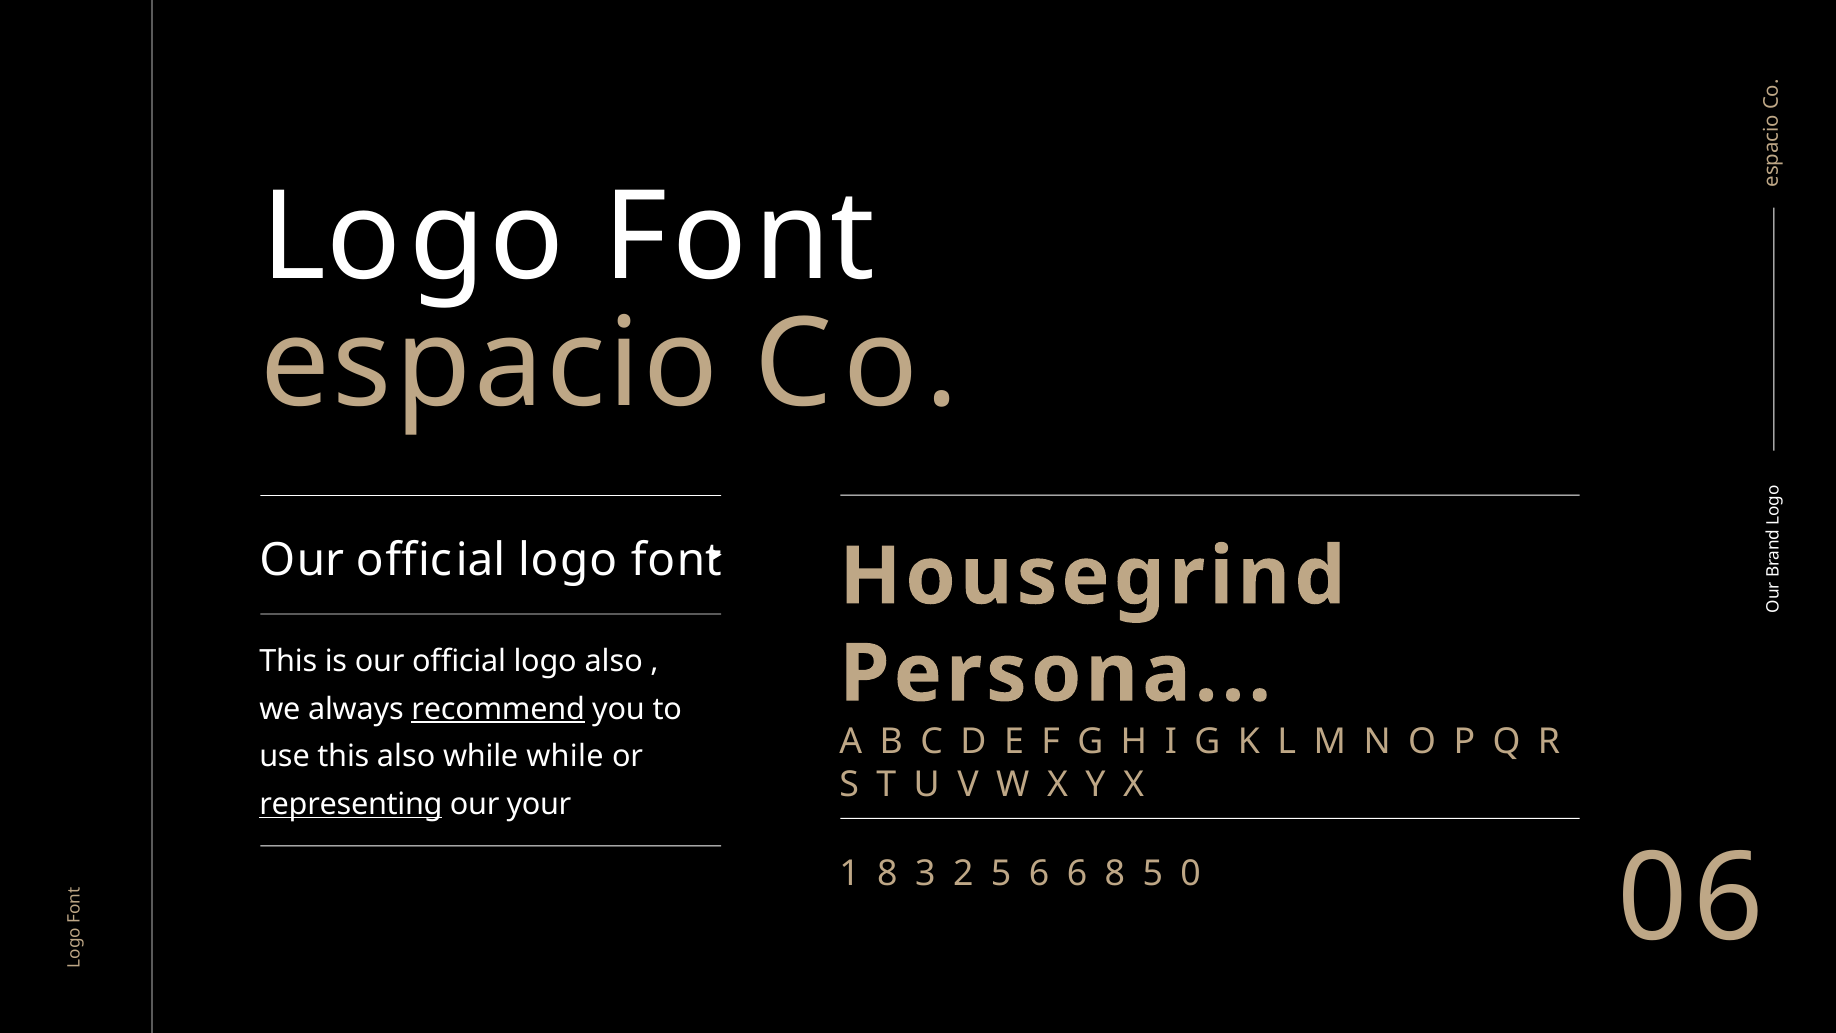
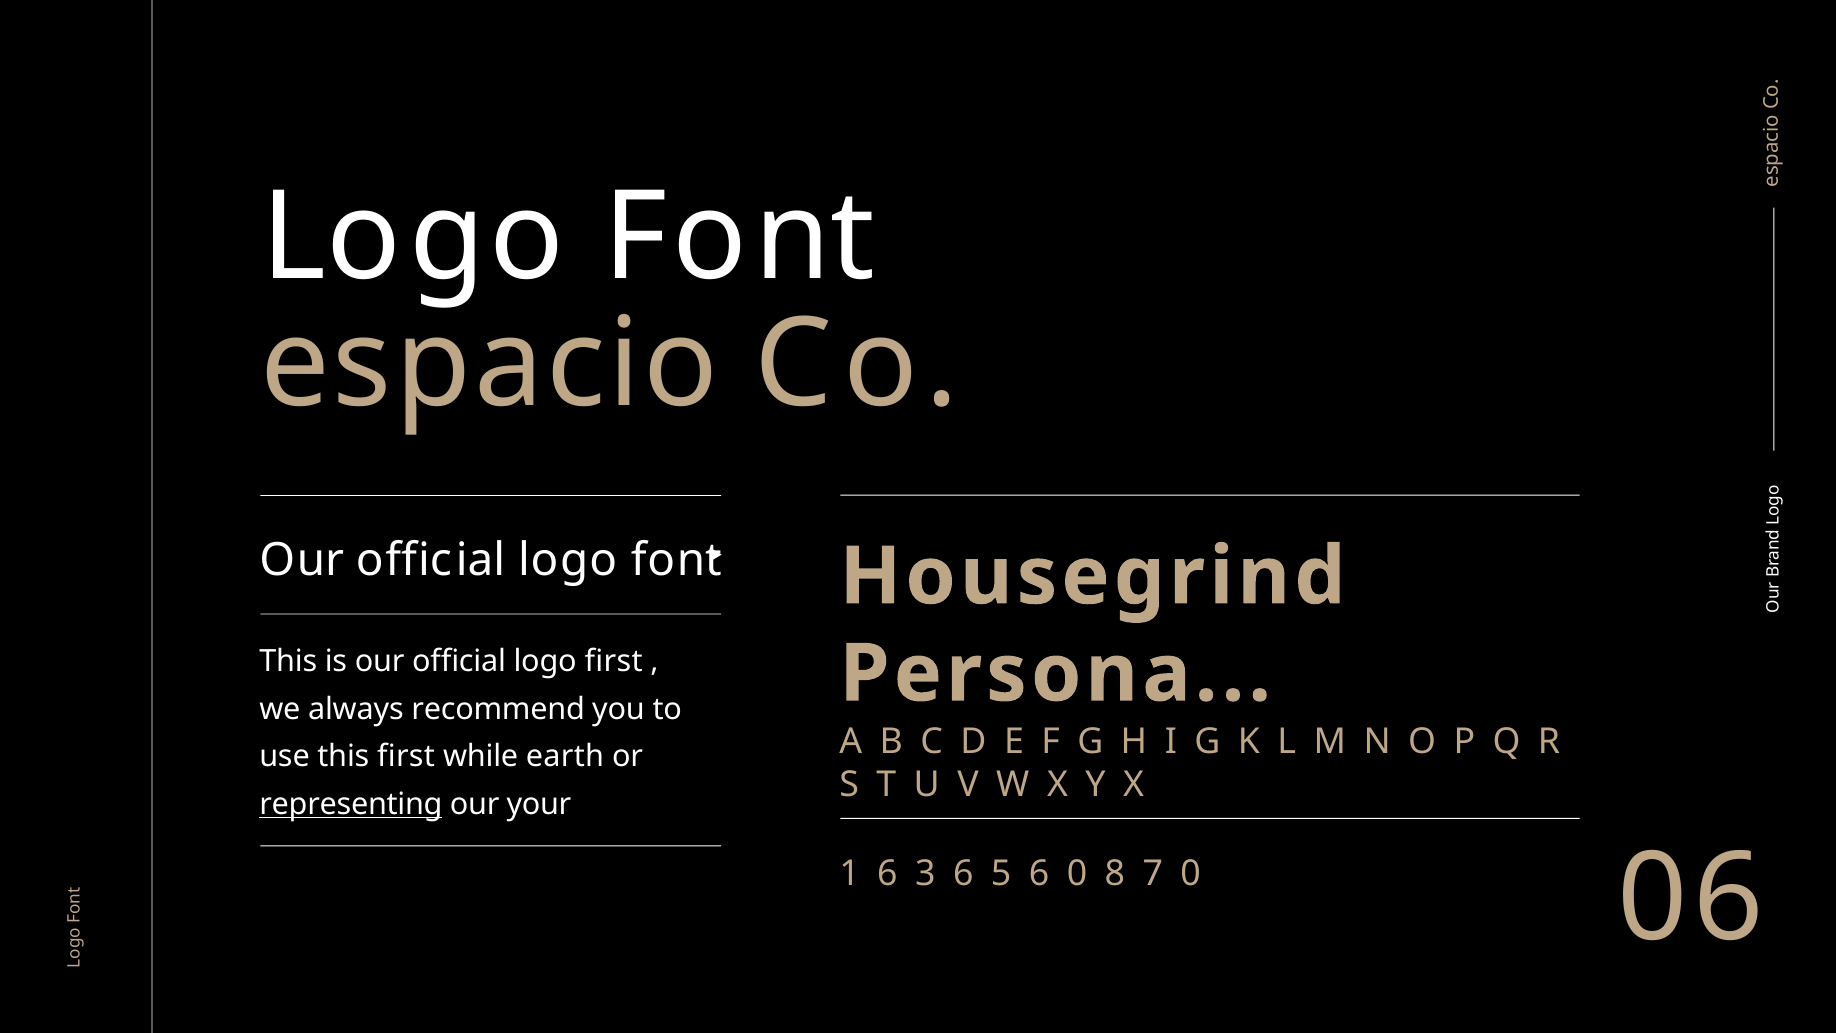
logo also: also -> first
recommend underline: present -> none
this also: also -> first
while while: while -> earth
1 8: 8 -> 6
3 2: 2 -> 6
6 6: 6 -> 0
8 5: 5 -> 7
